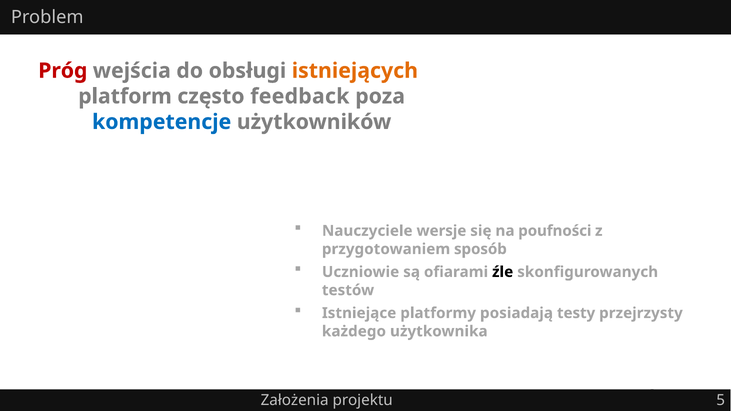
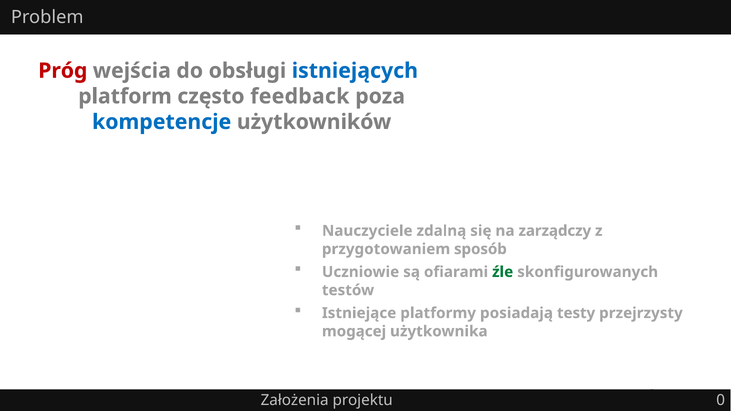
istniejących colour: orange -> blue
wersje: wersje -> zdalną
poufności: poufności -> zarządczy
źle colour: black -> green
każdego: każdego -> mogącej
5: 5 -> 0
